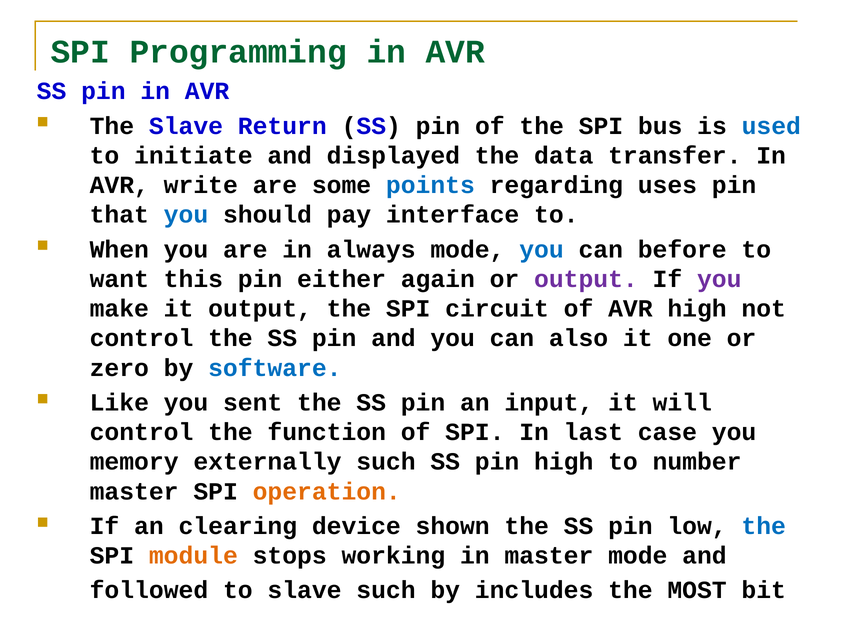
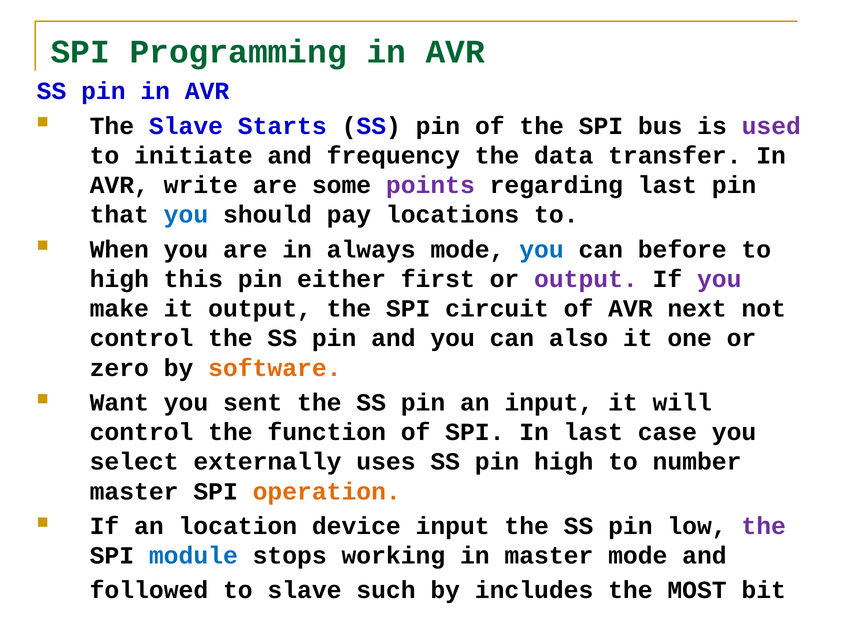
Return: Return -> Starts
used colour: blue -> purple
displayed: displayed -> frequency
points colour: blue -> purple
regarding uses: uses -> last
interface: interface -> locations
want at (119, 279): want -> high
again: again -> first
AVR high: high -> next
software colour: blue -> orange
Like: Like -> Want
memory: memory -> select
externally such: such -> uses
clearing: clearing -> location
device shown: shown -> input
the at (764, 526) colour: blue -> purple
module colour: orange -> blue
